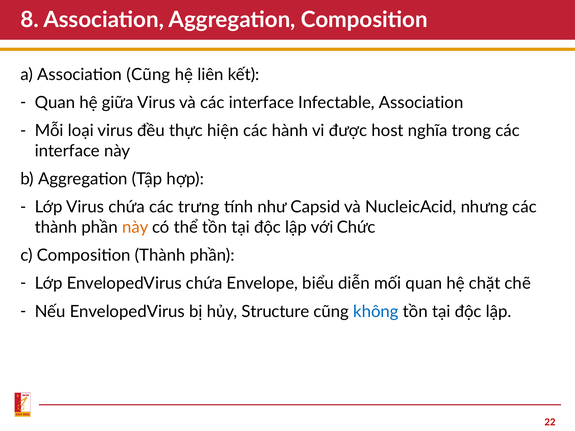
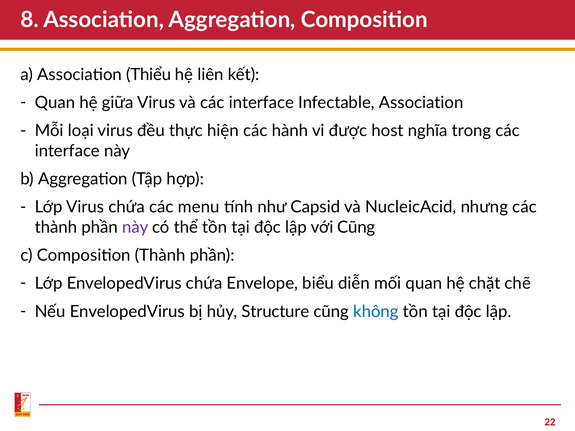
Association Cũng: Cũng -> Thiểu
trưng: trưng -> menu
này at (135, 227) colour: orange -> purple
với Chức: Chức -> Cũng
